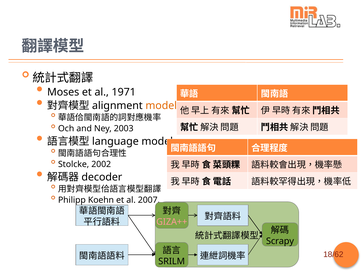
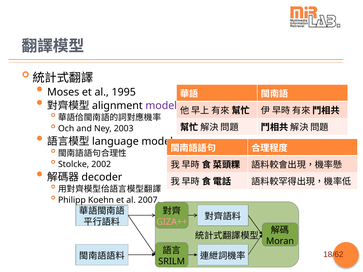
1971: 1971 -> 1995
model at (161, 106) colour: orange -> purple
Scrapy: Scrapy -> Moran
